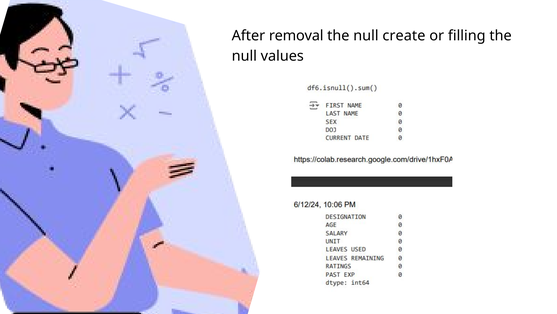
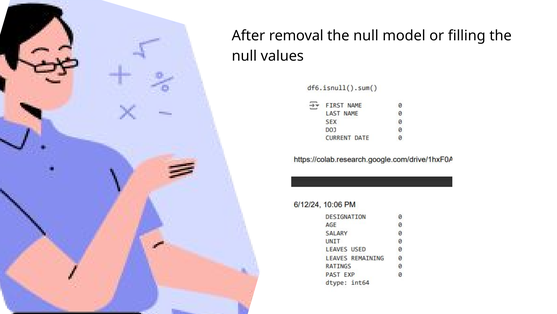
create: create -> model
